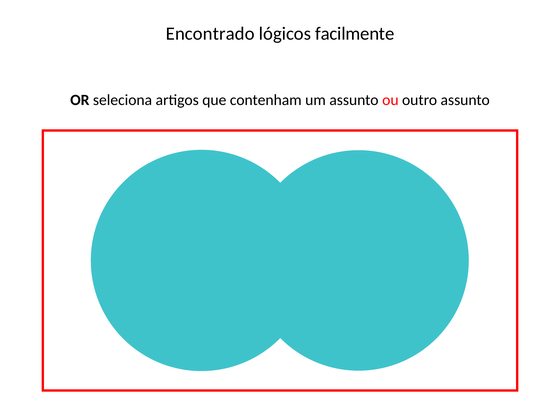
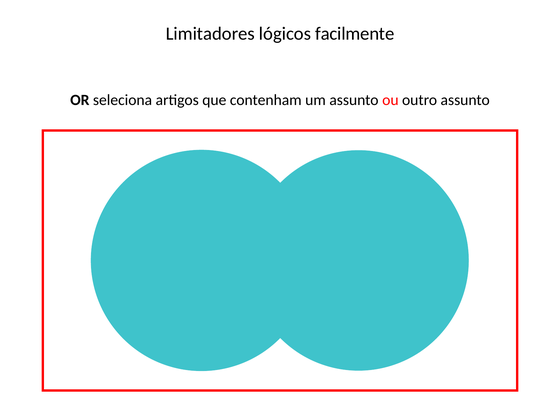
Encontrado: Encontrado -> Limitadores
